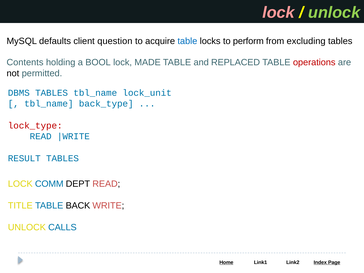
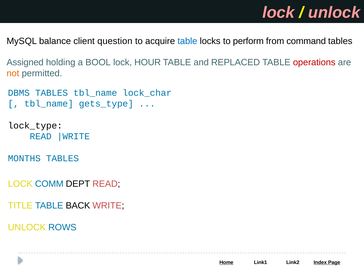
unlock at (334, 13) colour: light green -> pink
defaults: defaults -> balance
excluding: excluding -> command
Contents: Contents -> Assigned
MADE: MADE -> HOUR
not colour: black -> orange
lock_unit: lock_unit -> lock_char
back_type: back_type -> gets_type
lock_type colour: red -> black
RESULT: RESULT -> MONTHS
CALLS: CALLS -> ROWS
